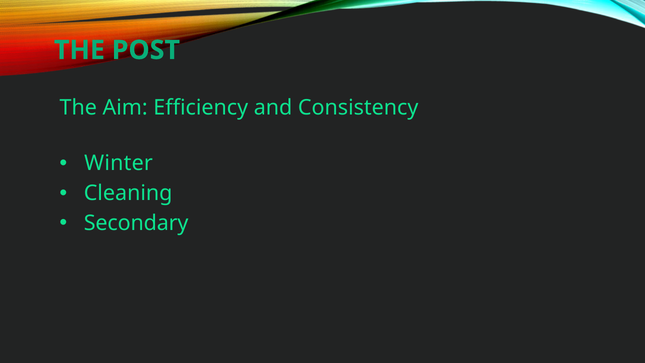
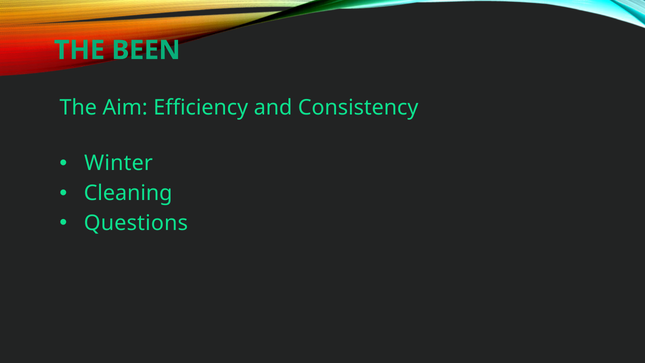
POST: POST -> BEEN
Secondary: Secondary -> Questions
